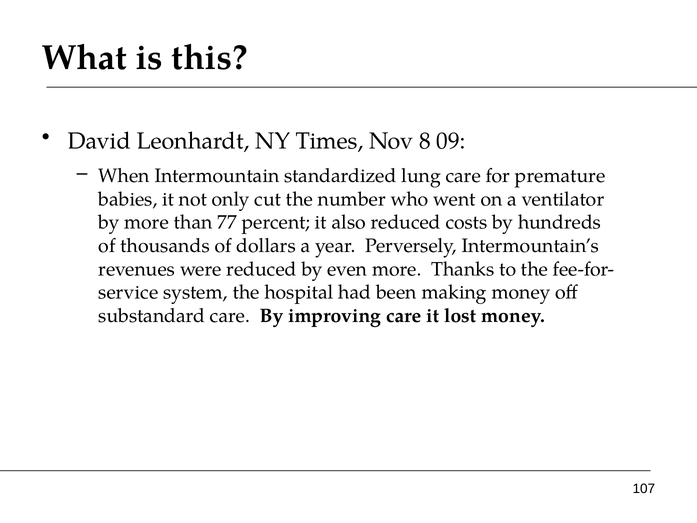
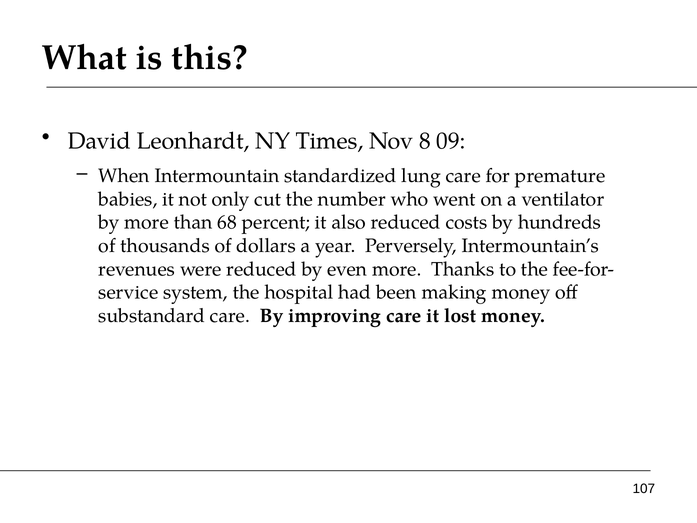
77: 77 -> 68
